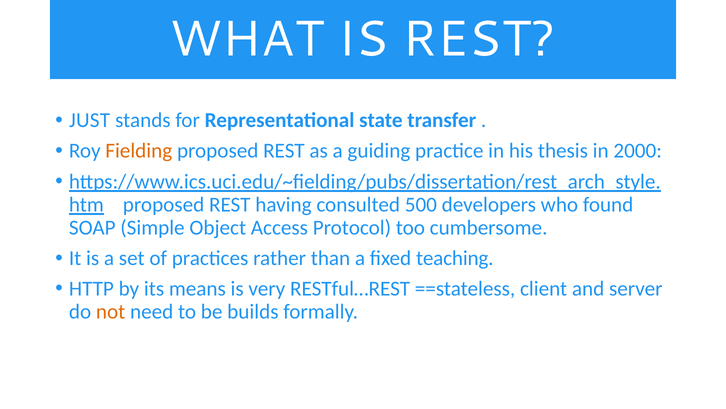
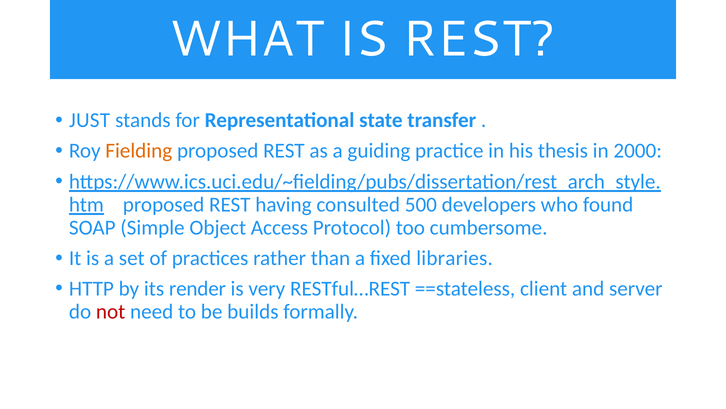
teaching: teaching -> libraries
means: means -> render
not colour: orange -> red
